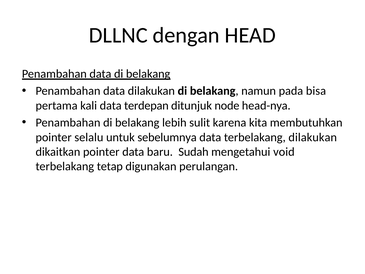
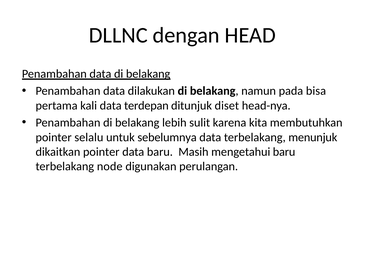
node: node -> diset
terbelakang dilakukan: dilakukan -> menunjuk
Sudah: Sudah -> Masih
mengetahui void: void -> baru
tetap: tetap -> node
